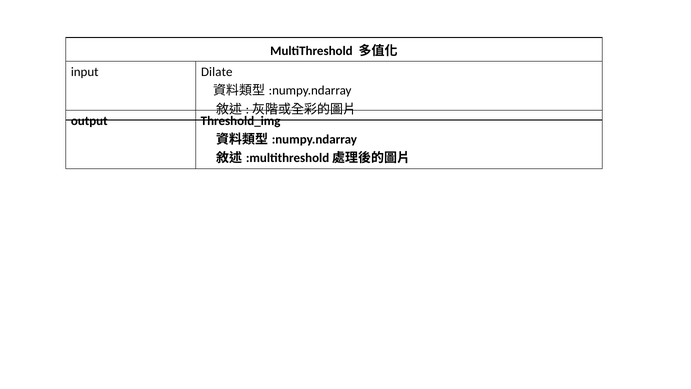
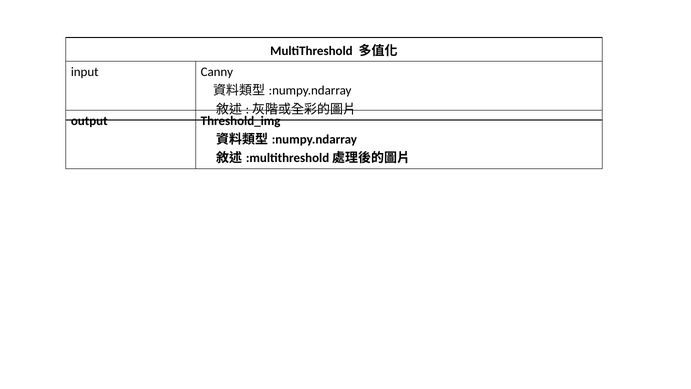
Dilate: Dilate -> Canny
